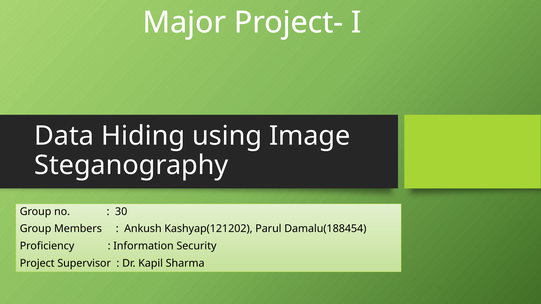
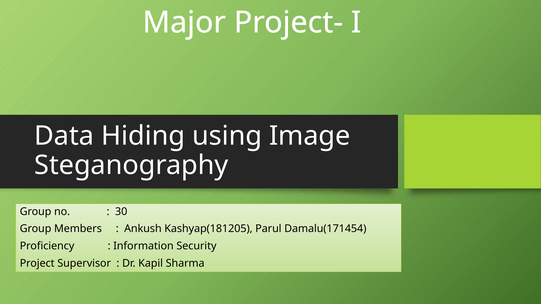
Kashyap(121202: Kashyap(121202 -> Kashyap(181205
Damalu(188454: Damalu(188454 -> Damalu(171454
